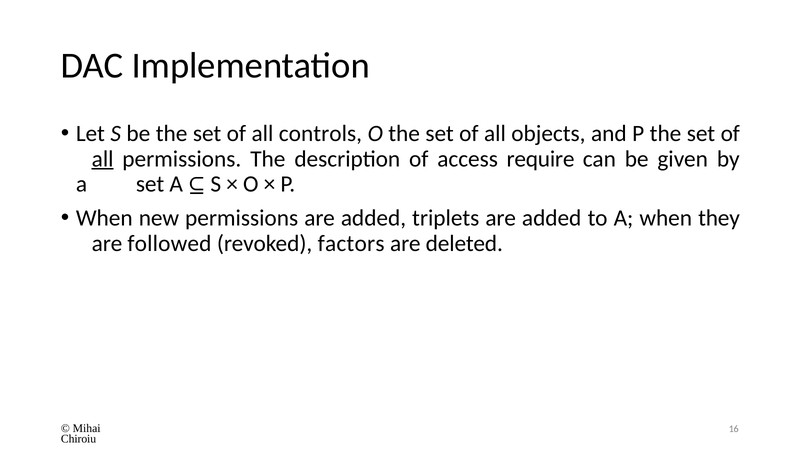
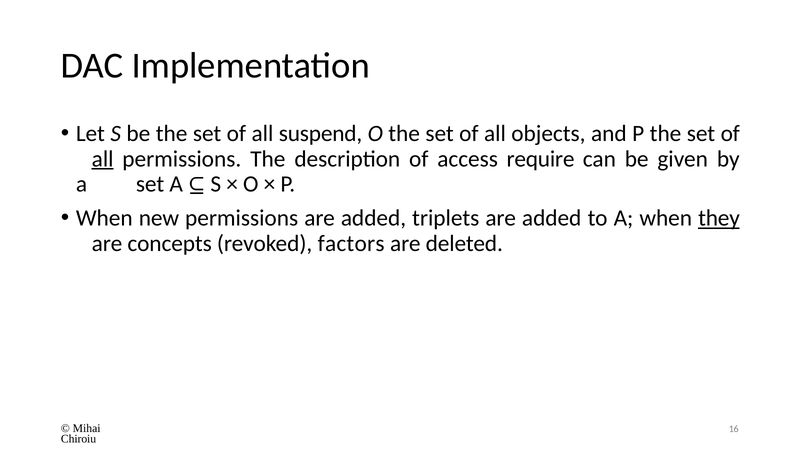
controls: controls -> suspend
they underline: none -> present
followed: followed -> concepts
